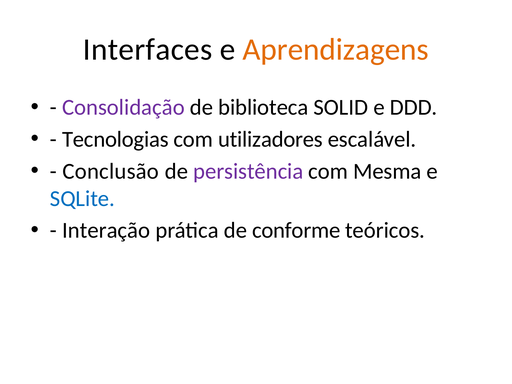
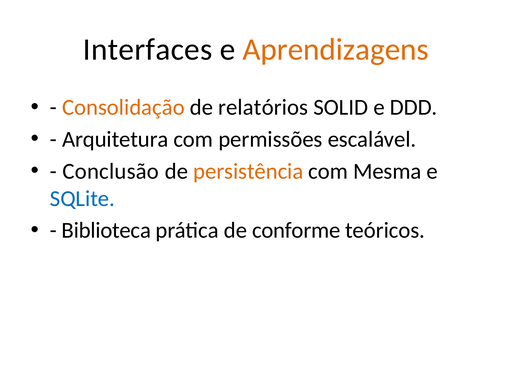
Consolidação colour: purple -> orange
biblioteca: biblioteca -> relatórios
Tecnologias: Tecnologias -> Arquitetura
utilizadores: utilizadores -> permissões
persistência colour: purple -> orange
Interação: Interação -> Biblioteca
